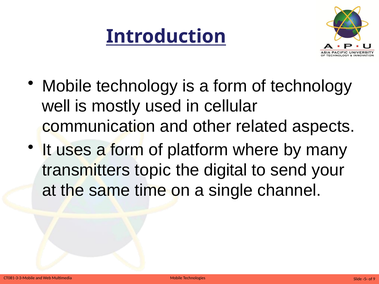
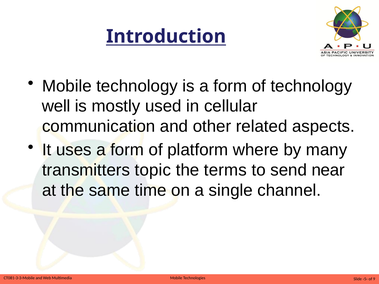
digital: digital -> terms
your: your -> near
